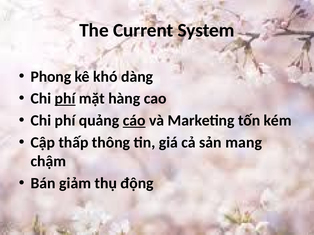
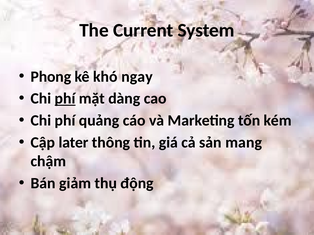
dàng: dàng -> ngay
hàng: hàng -> dàng
cáo underline: present -> none
thấp: thấp -> later
